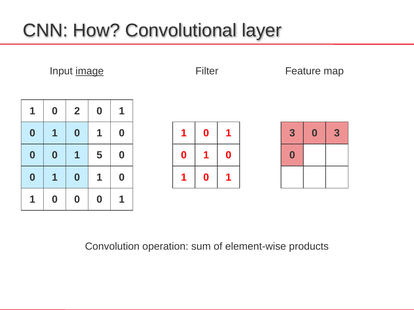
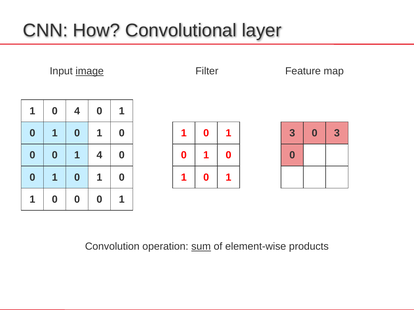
0 2: 2 -> 4
1 5: 5 -> 4
sum underline: none -> present
